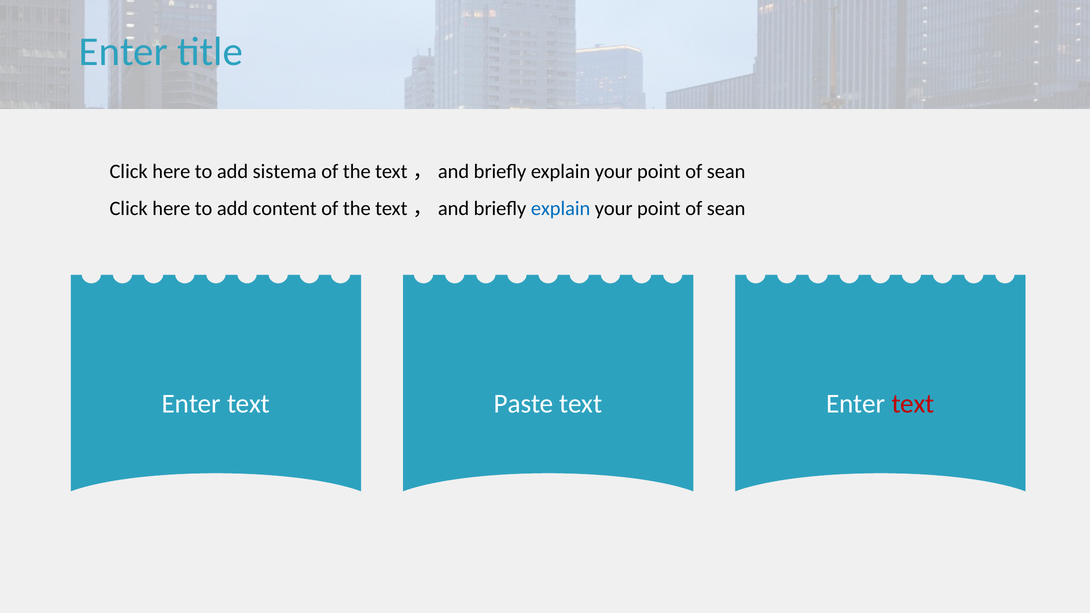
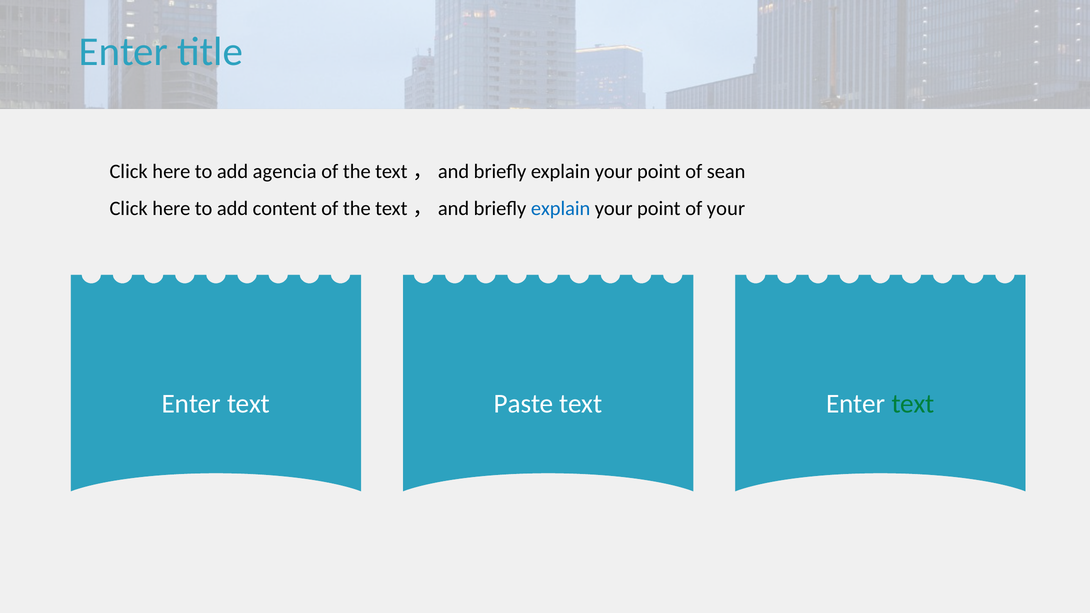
sistema: sistema -> agencia
sean at (726, 208): sean -> your
text at (913, 404) colour: red -> green
